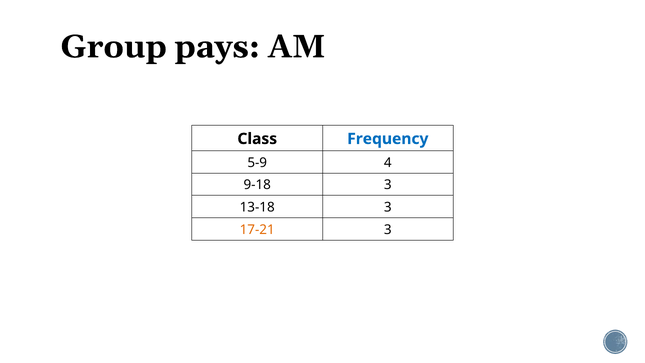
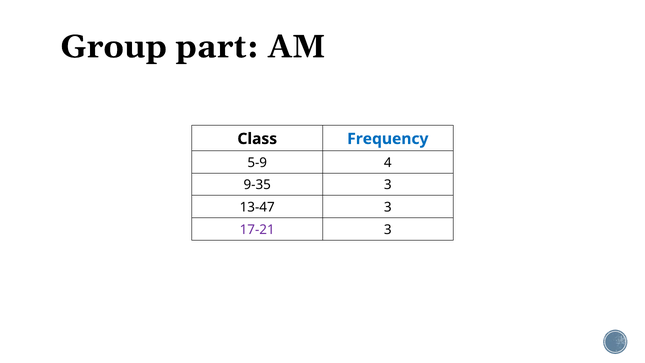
pays: pays -> part
9-18: 9-18 -> 9-35
13-18: 13-18 -> 13-47
17-21 colour: orange -> purple
